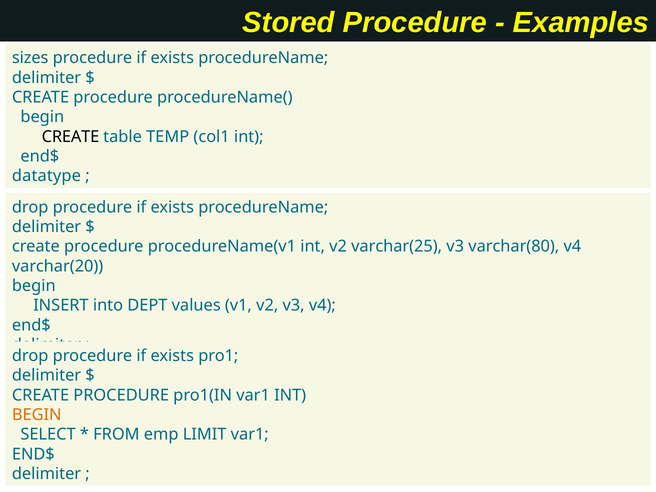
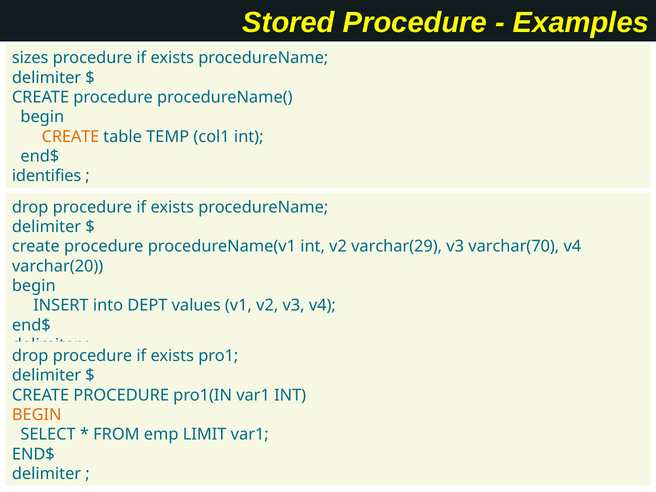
CREATE at (70, 137) colour: black -> orange
datatype: datatype -> identifies
varchar(25: varchar(25 -> varchar(29
varchar(80: varchar(80 -> varchar(70
